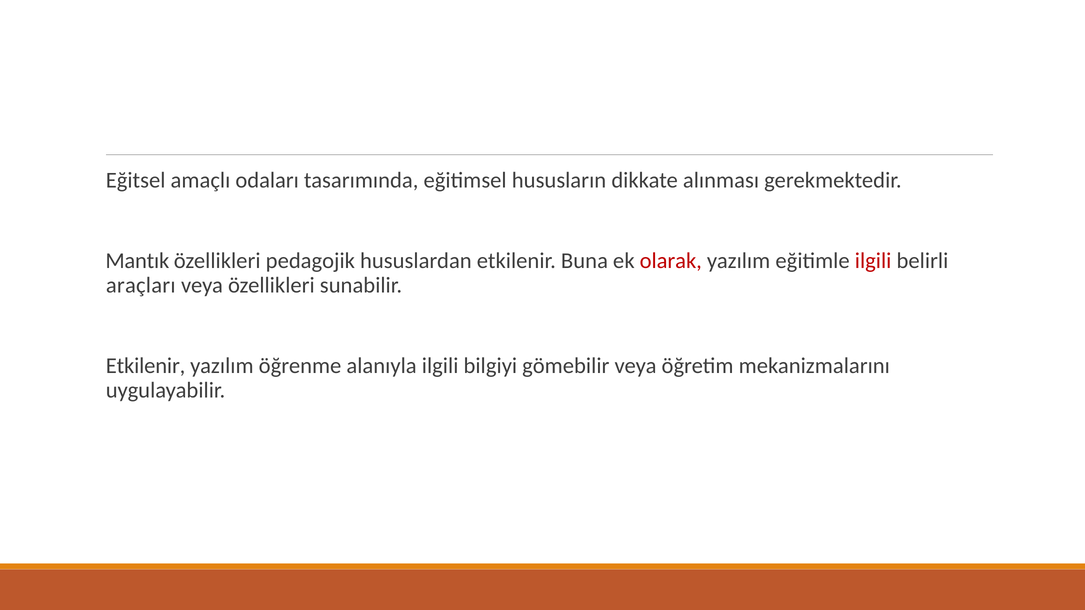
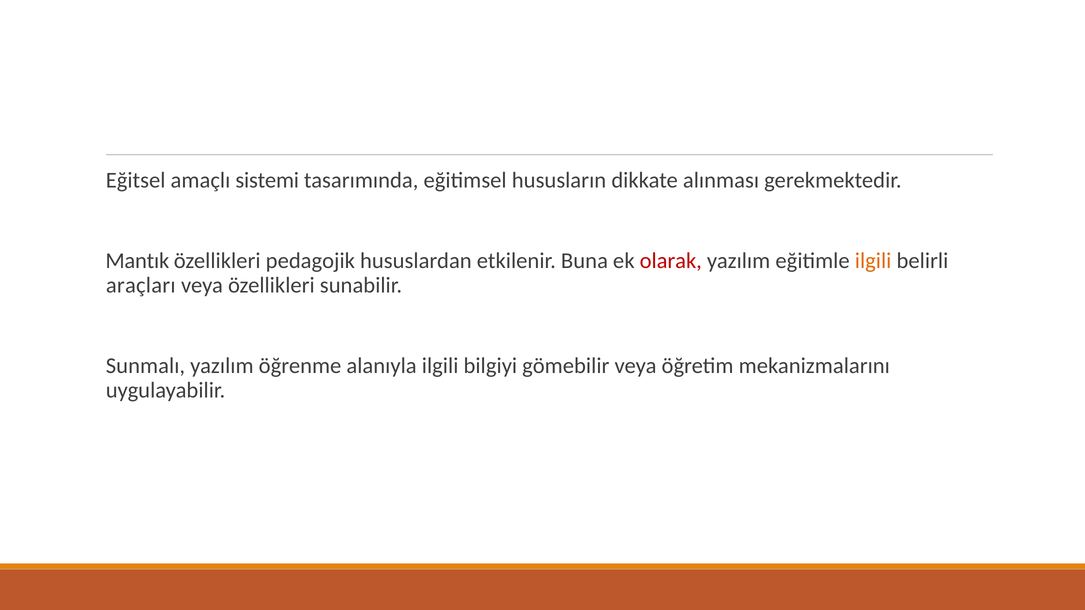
odaları: odaları -> sistemi
ilgili at (873, 261) colour: red -> orange
Etkilenir at (146, 366): Etkilenir -> Sunmalı
